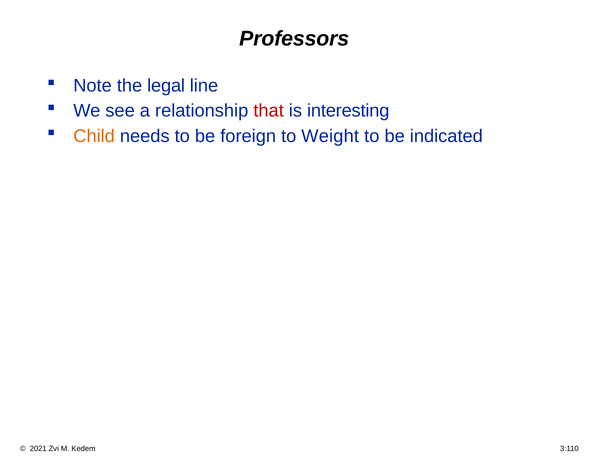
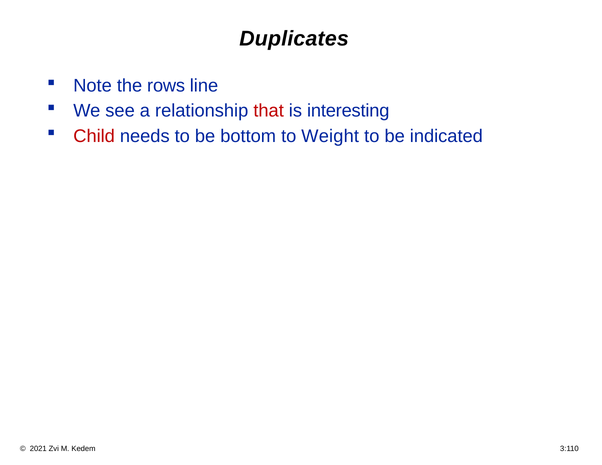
Professors: Professors -> Duplicates
legal: legal -> rows
Child colour: orange -> red
foreign: foreign -> bottom
